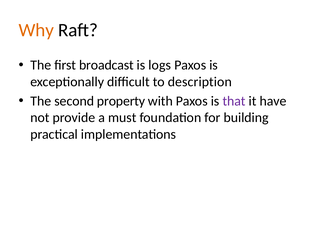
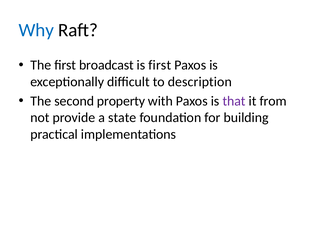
Why colour: orange -> blue
is logs: logs -> first
have: have -> from
must: must -> state
